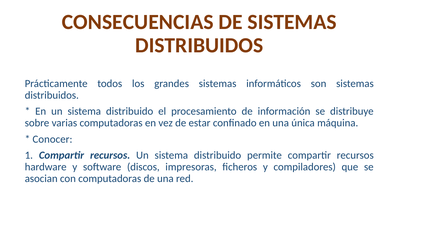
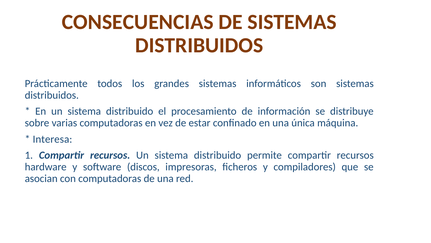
Conocer: Conocer -> Interesa
